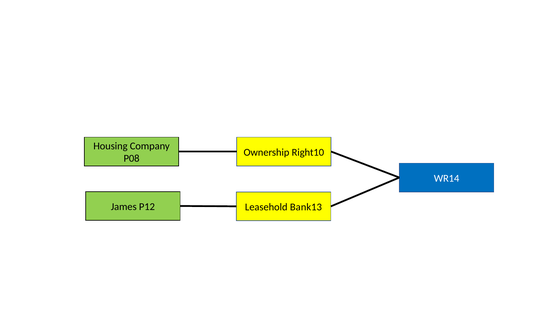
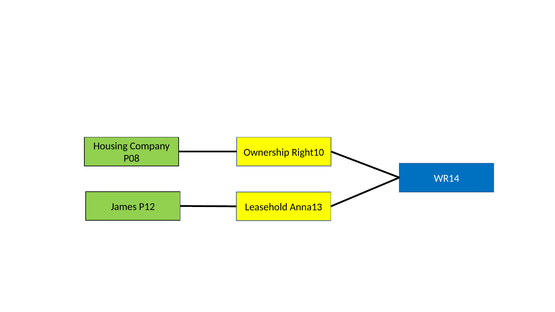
Bank13: Bank13 -> Anna13
